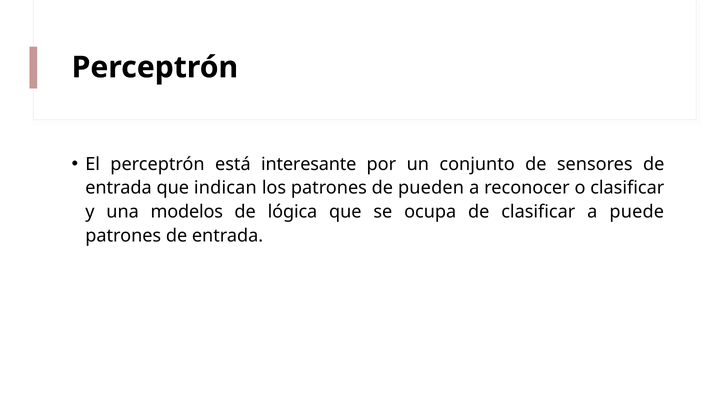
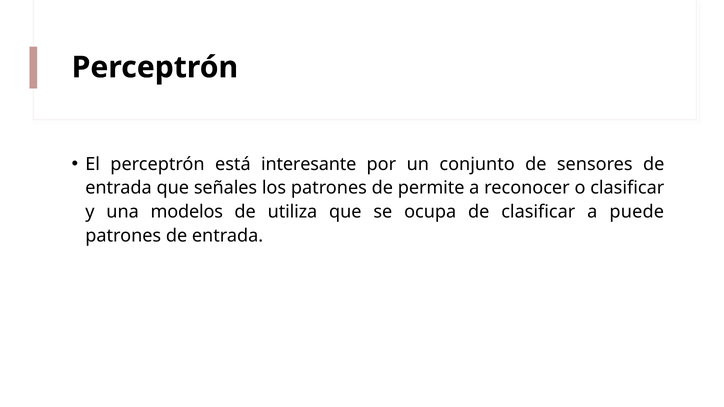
indican: indican -> señales
pueden: pueden -> permite
lógica: lógica -> utiliza
